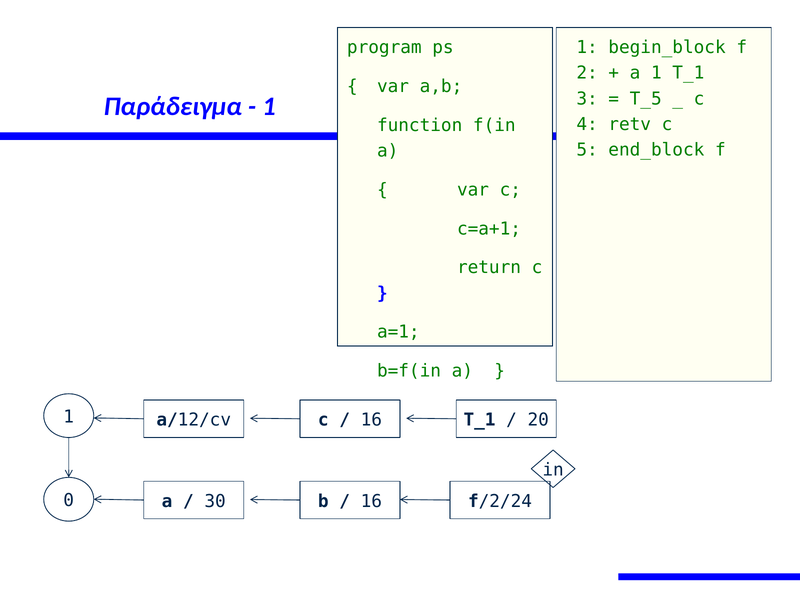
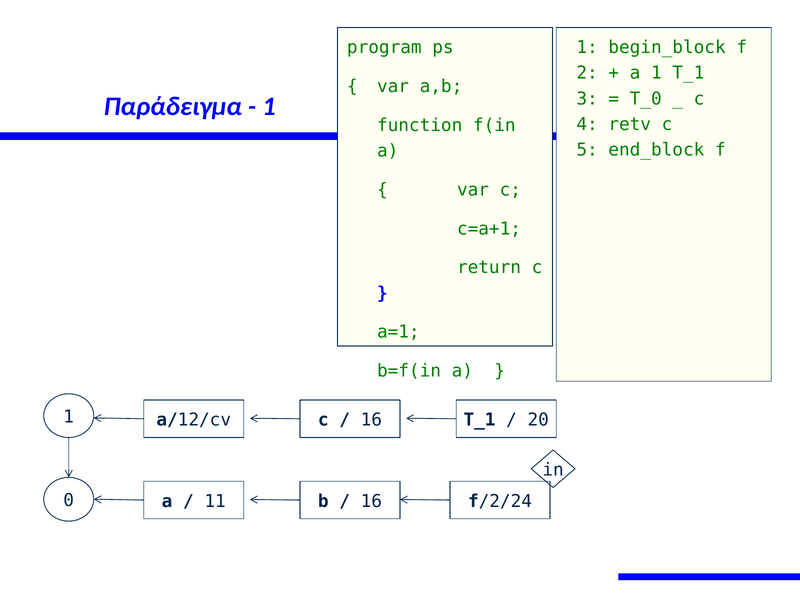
T_5: T_5 -> T_0
30: 30 -> 11
